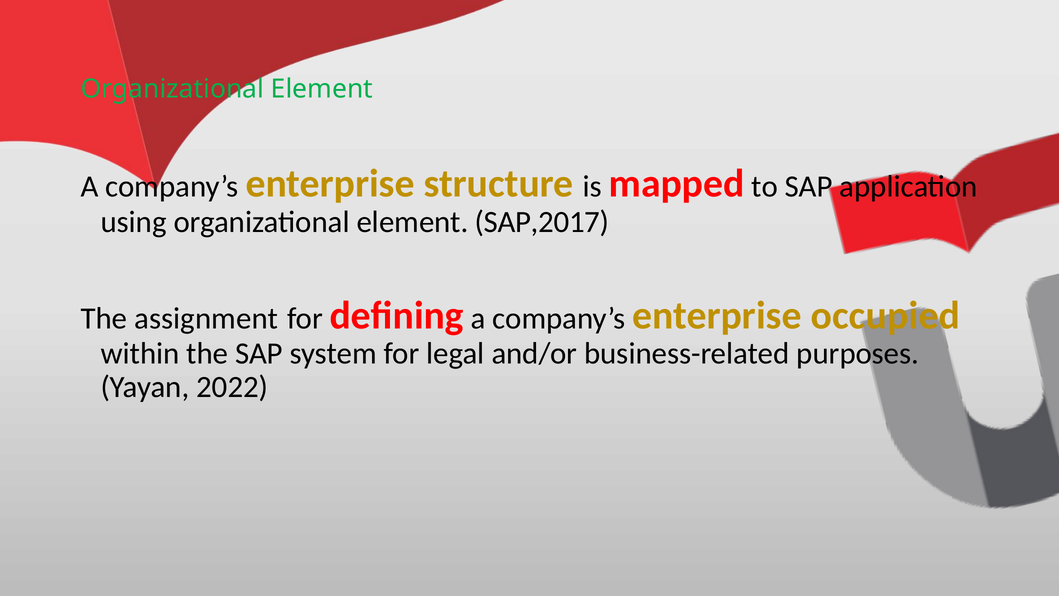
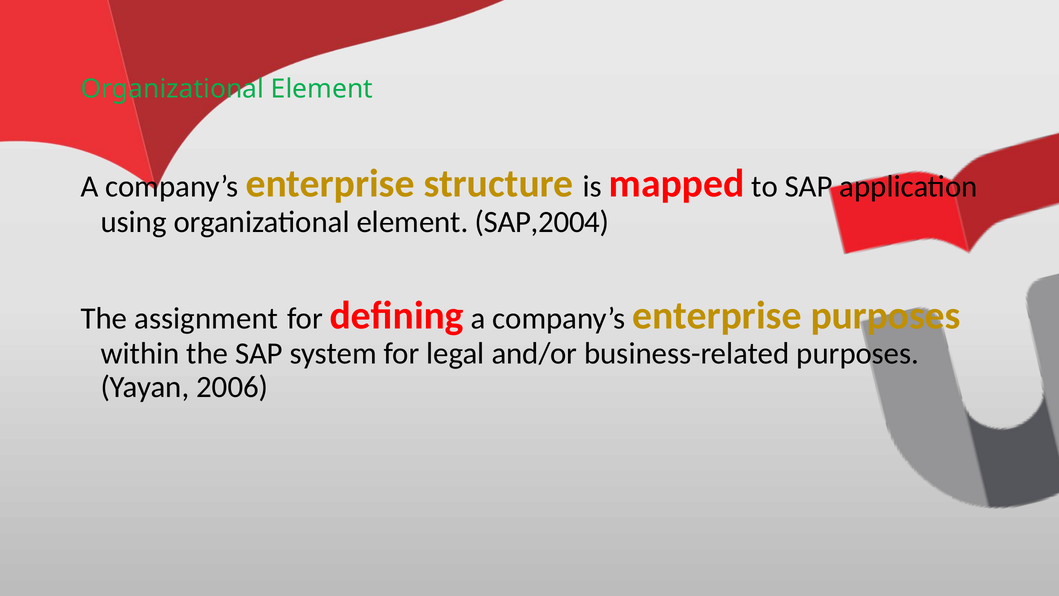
SAP,2017: SAP,2017 -> SAP,2004
enterprise occupied: occupied -> purposes
2022: 2022 -> 2006
